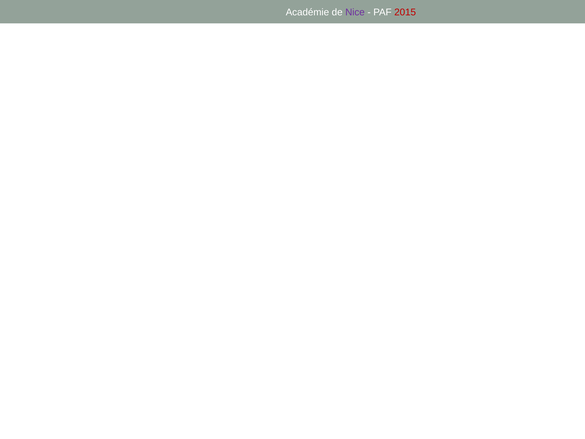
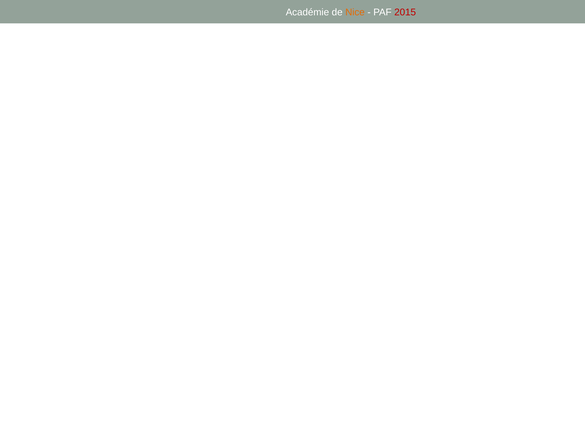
Nice colour: purple -> orange
